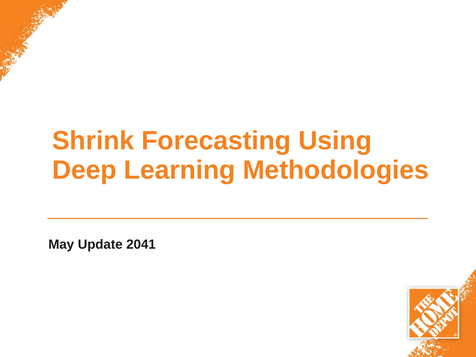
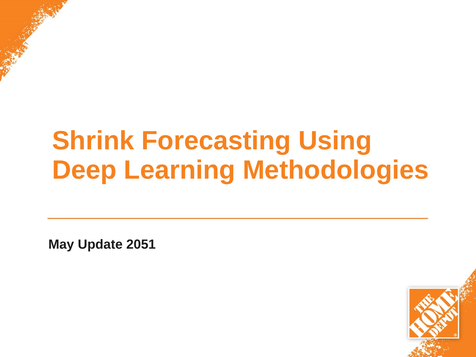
2041: 2041 -> 2051
